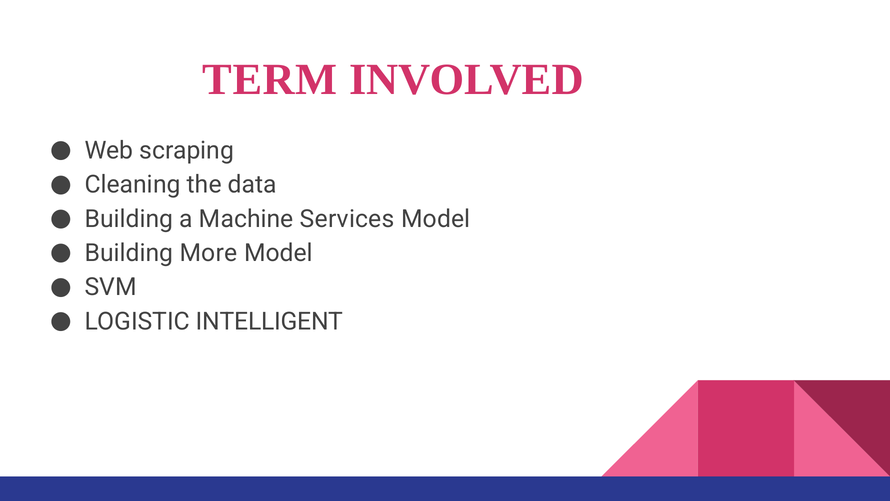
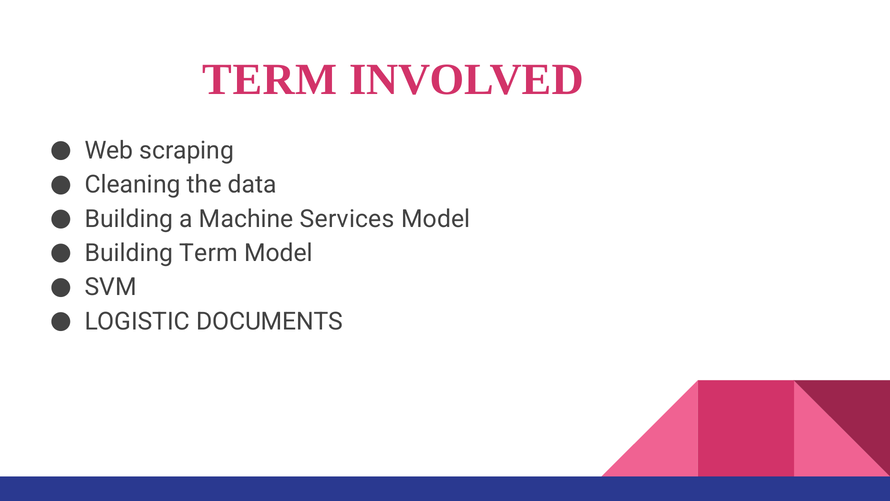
Building More: More -> Term
INTELLIGENT: INTELLIGENT -> DOCUMENTS
